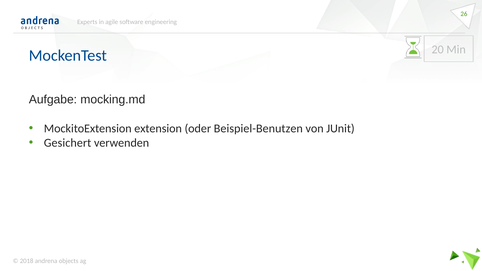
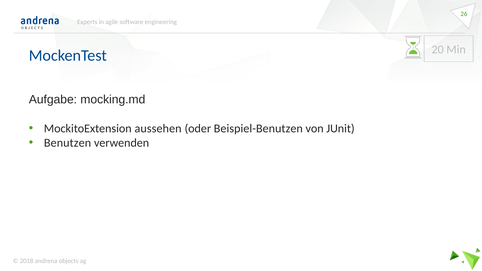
extension: extension -> aussehen
Gesichert: Gesichert -> Benutzen
